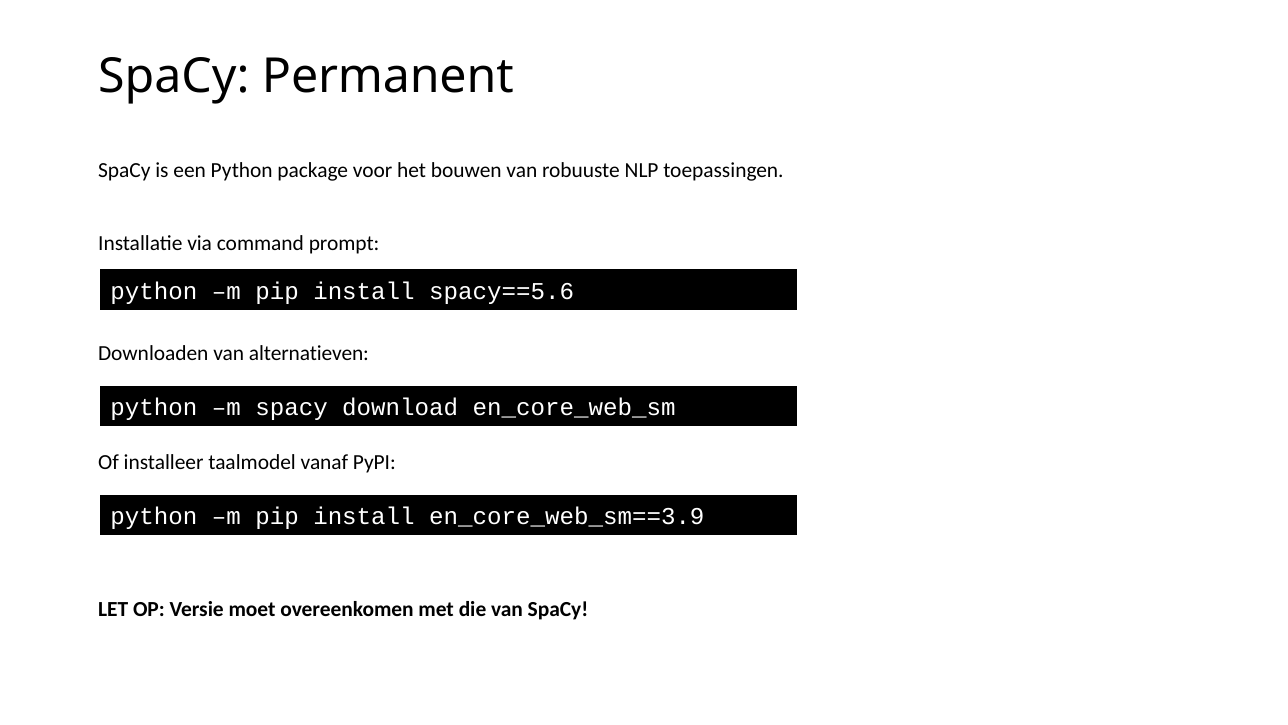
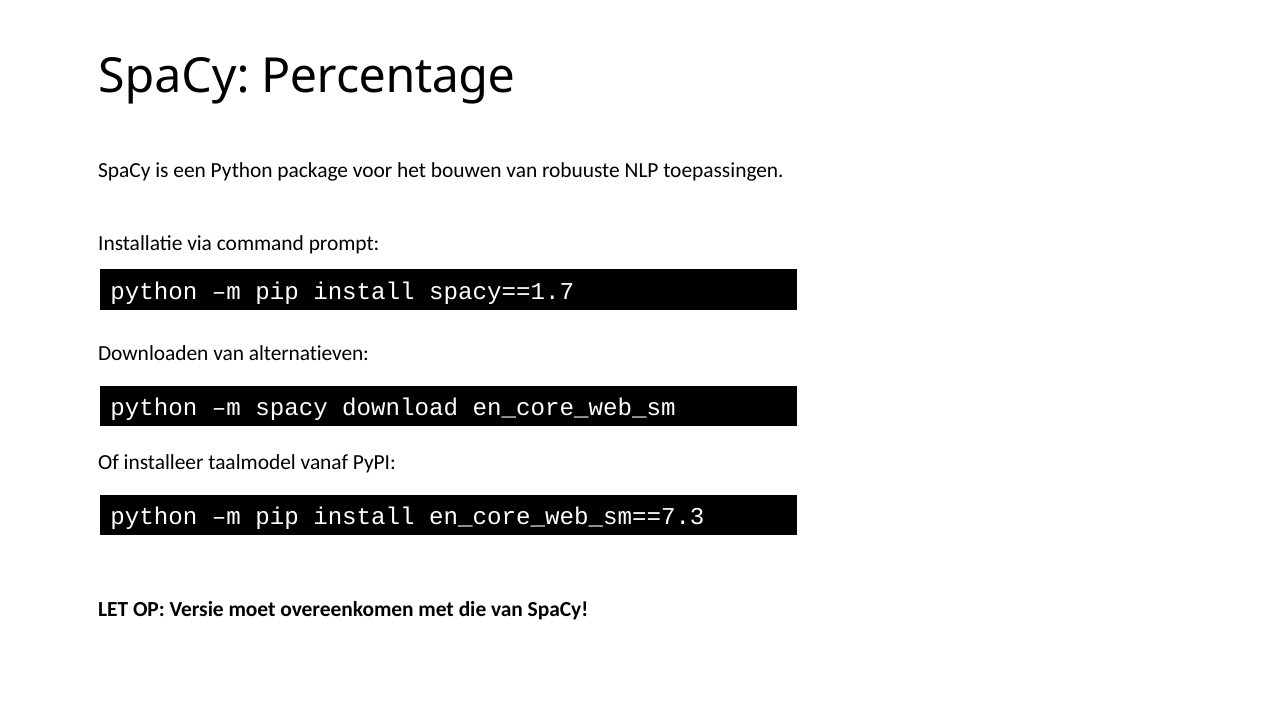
Permanent: Permanent -> Percentage
spacy==5.6: spacy==5.6 -> spacy==1.7
en_core_web_sm==3.9: en_core_web_sm==3.9 -> en_core_web_sm==7.3
